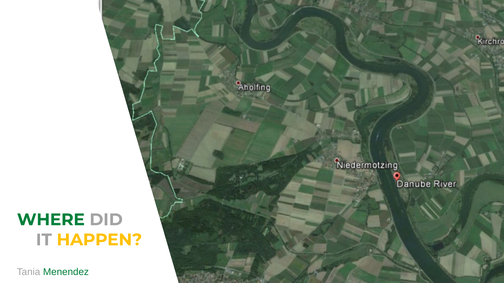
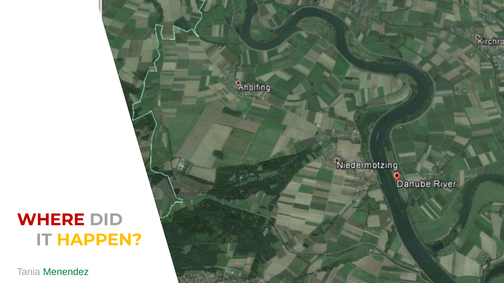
WHERE colour: green -> red
